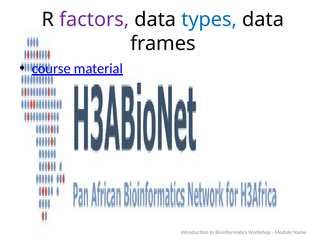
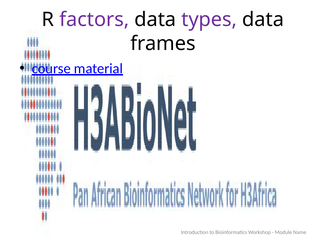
types colour: blue -> purple
